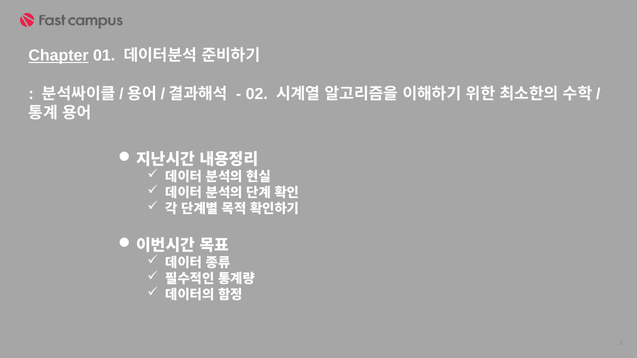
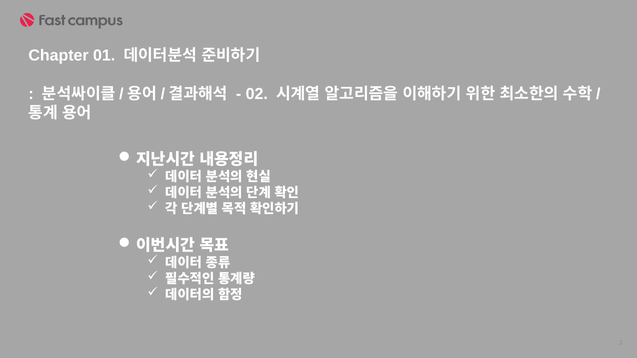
Chapter underline: present -> none
